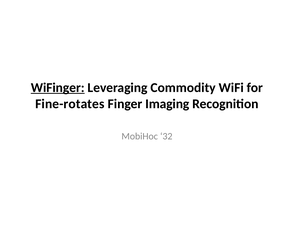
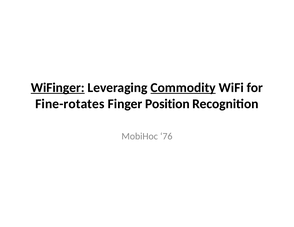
Commodity underline: none -> present
Imaging: Imaging -> Position
32: 32 -> 76
